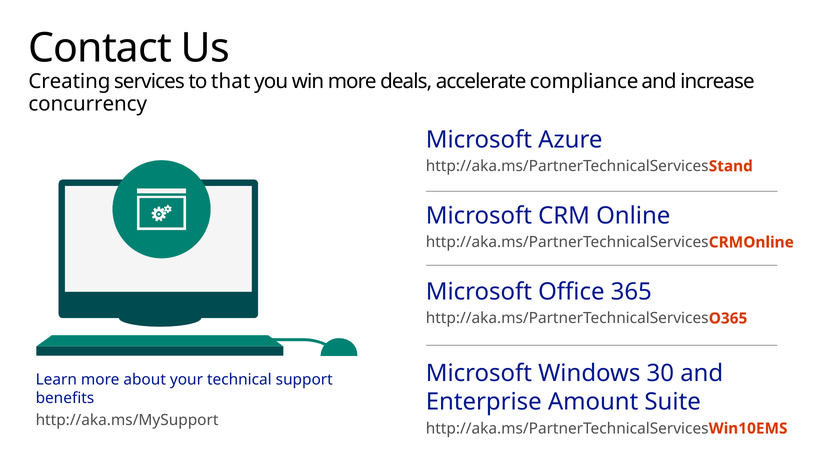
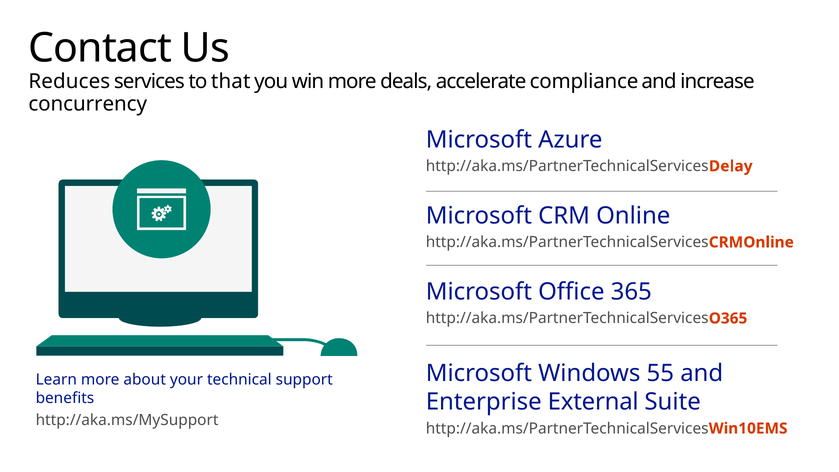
Creating: Creating -> Reduces
Stand: Stand -> Delay
30: 30 -> 55
Amount: Amount -> External
